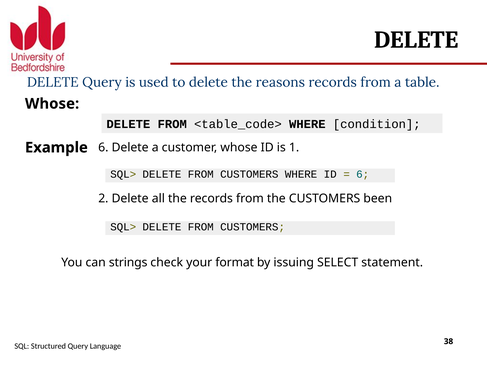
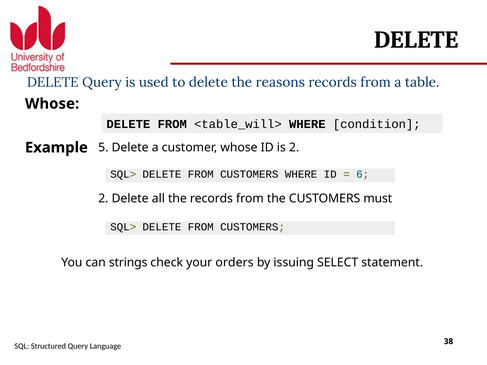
<table_code>: <table_code> -> <table_will>
Example 6: 6 -> 5
is 1: 1 -> 2
been: been -> must
format: format -> orders
